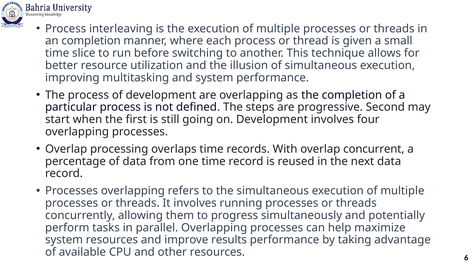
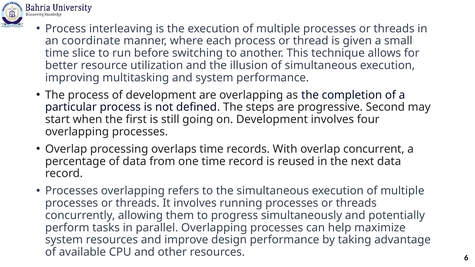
an completion: completion -> coordinate
results: results -> design
